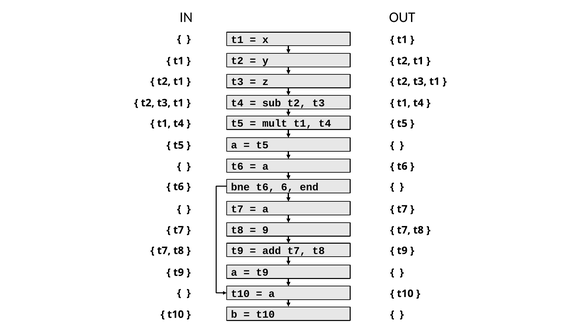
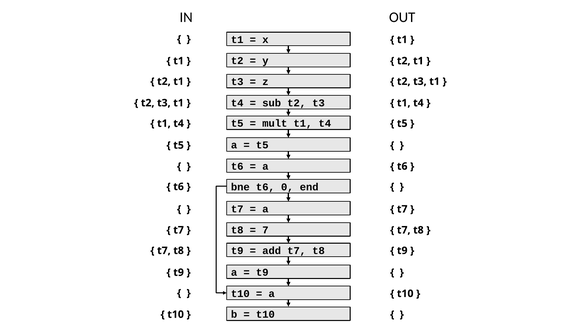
6: 6 -> 0
9: 9 -> 7
